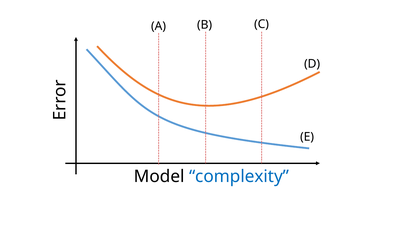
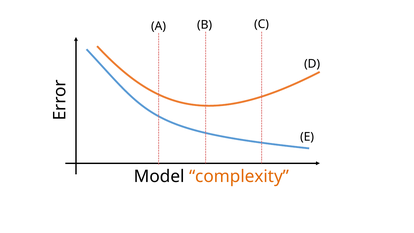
complexity colour: blue -> orange
